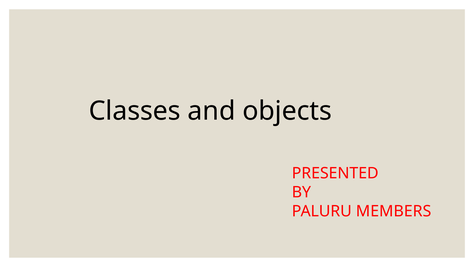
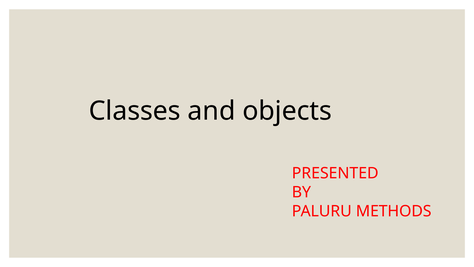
MEMBERS: MEMBERS -> METHODS
